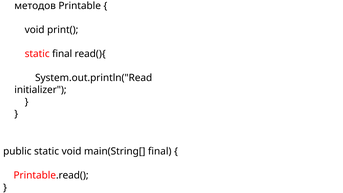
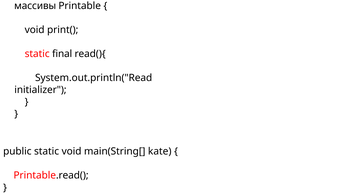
методов: методов -> массивы
main(String[ final: final -> kate
